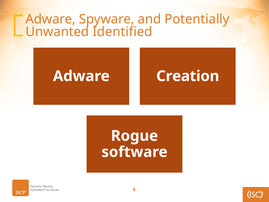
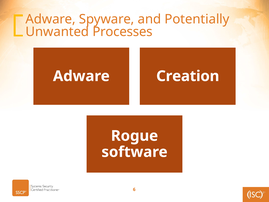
Identified: Identified -> Processes
